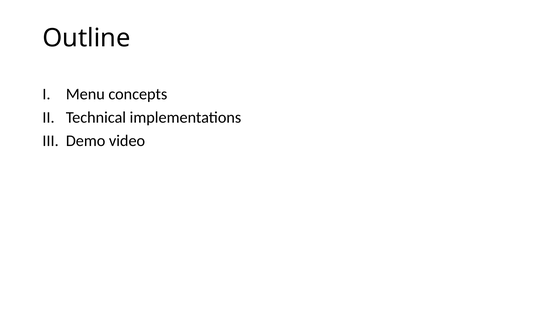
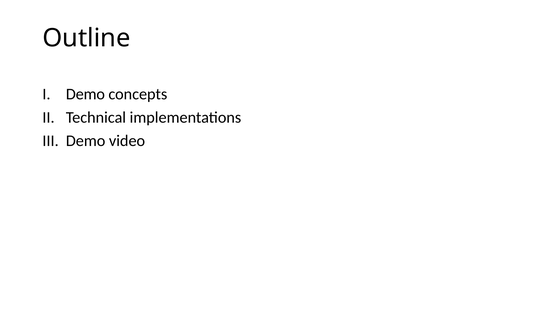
Menu at (85, 94): Menu -> Demo
